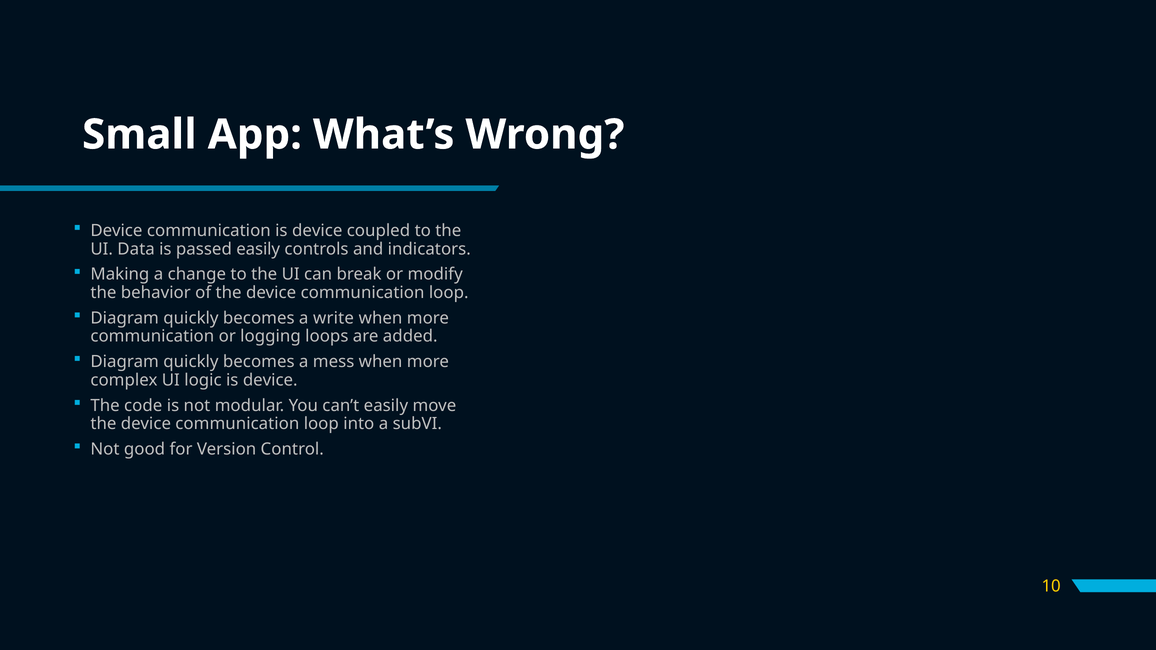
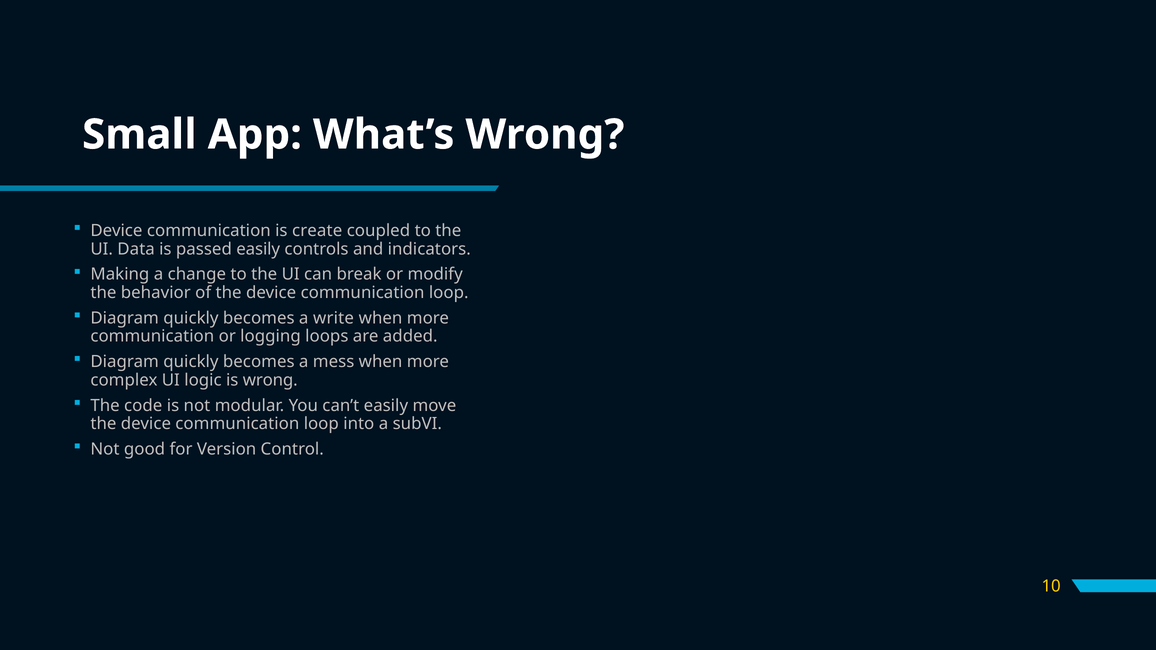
communication is device: device -> create
logic is device: device -> wrong
